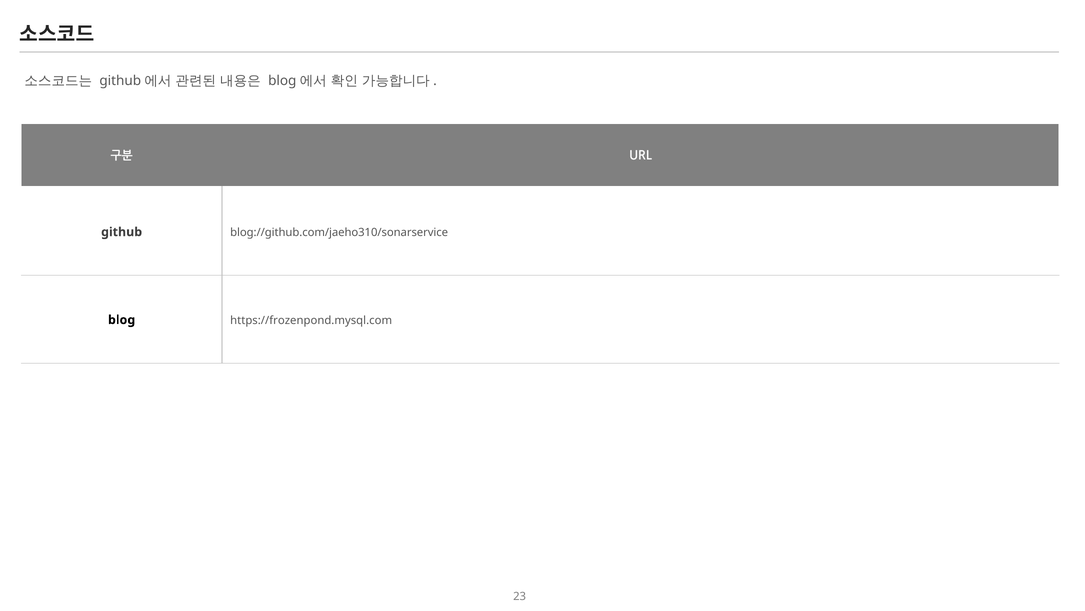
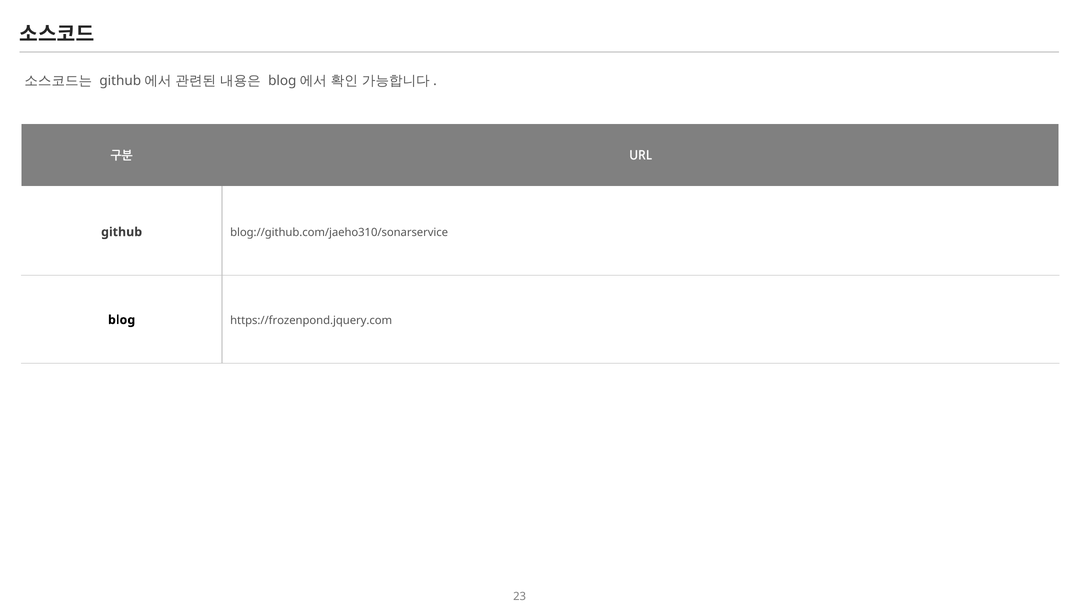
https://frozenpond.mysql.com: https://frozenpond.mysql.com -> https://frozenpond.jquery.com
